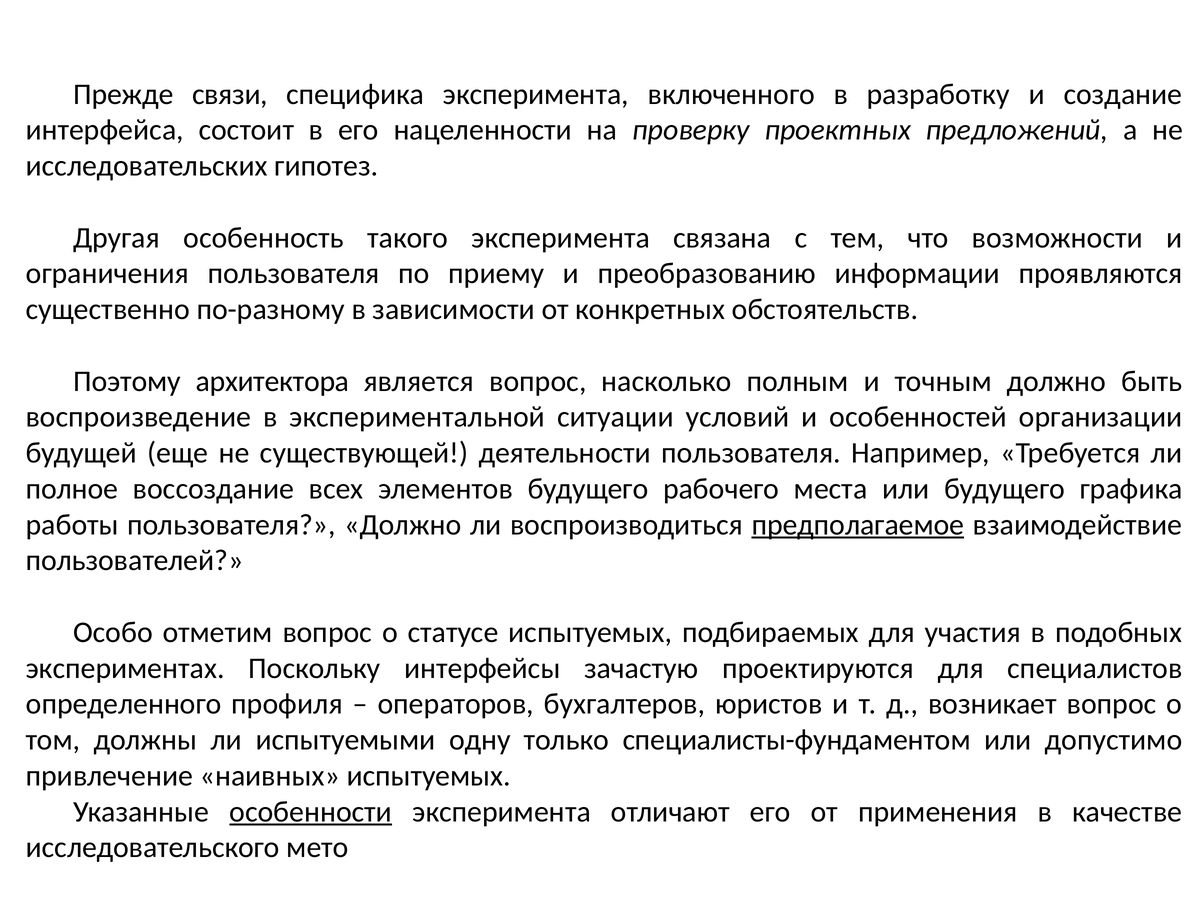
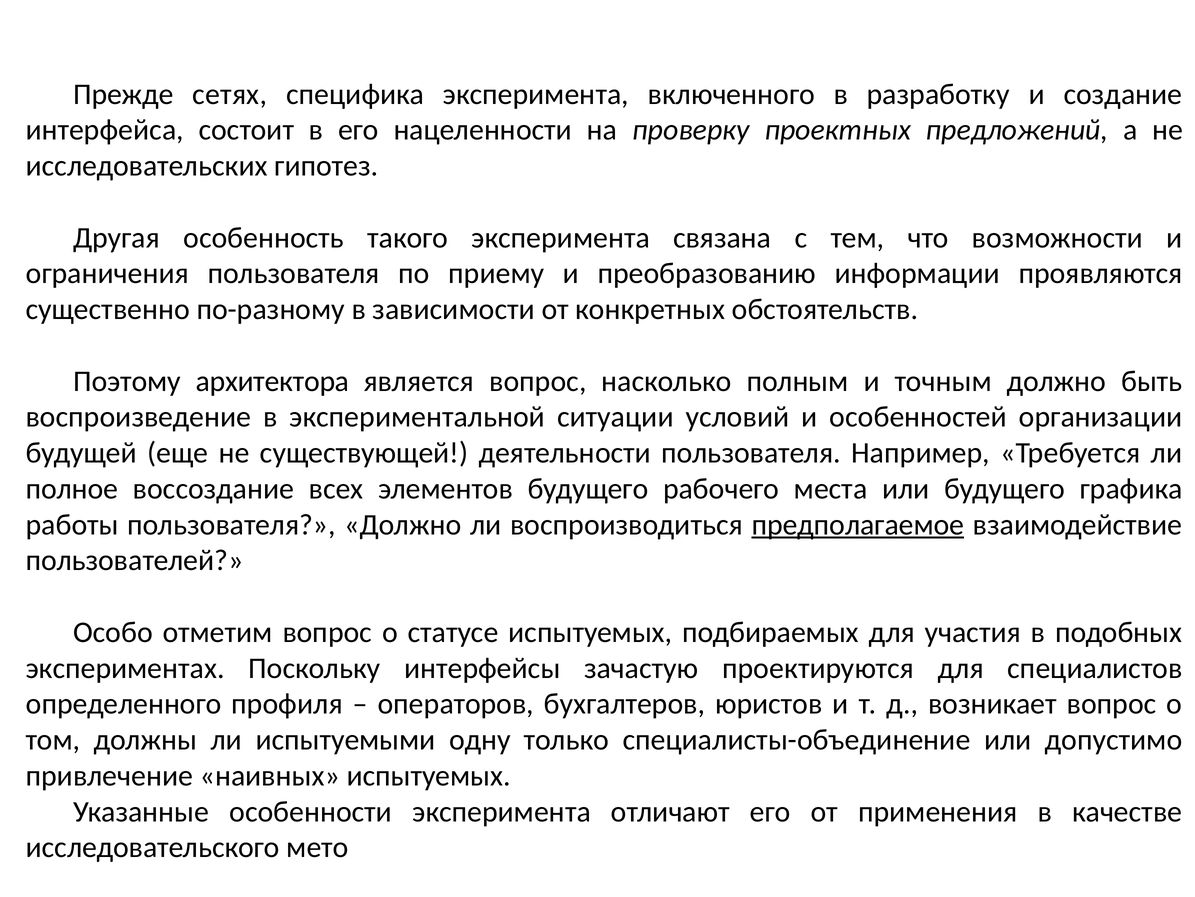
связи: связи -> сетях
специалисты-фундаментом: специалисты-фундаментом -> специалисты-объединение
особенности underline: present -> none
